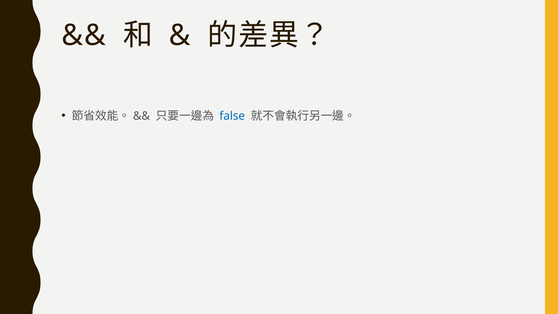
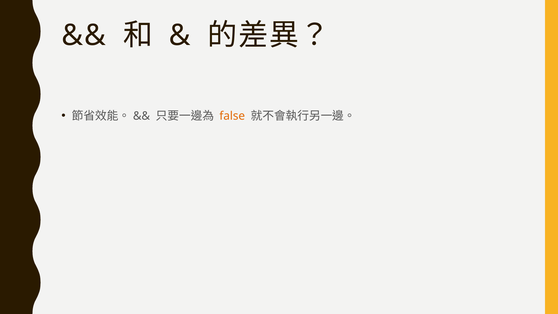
false colour: blue -> orange
